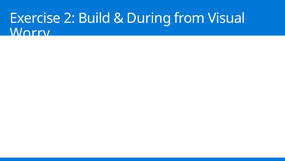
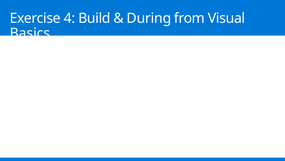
2: 2 -> 4
Worry: Worry -> Basics
